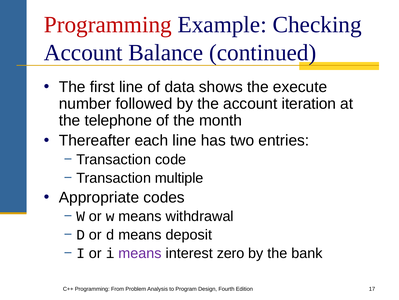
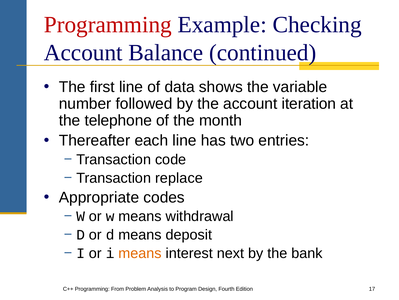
execute: execute -> variable
multiple: multiple -> replace
means at (140, 253) colour: purple -> orange
zero: zero -> next
